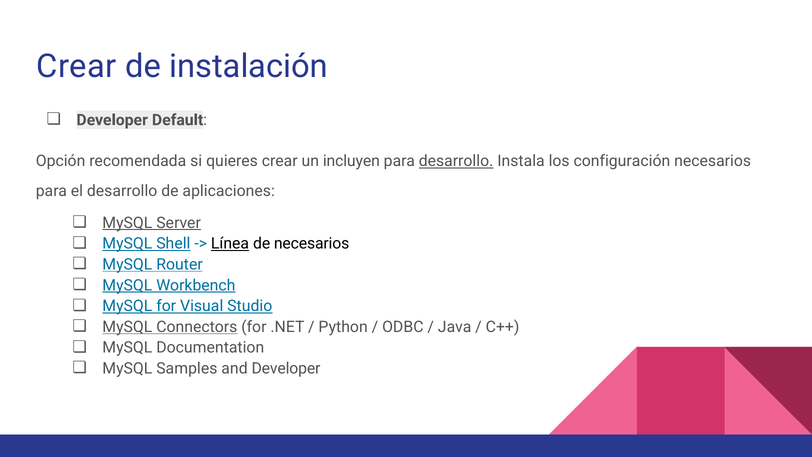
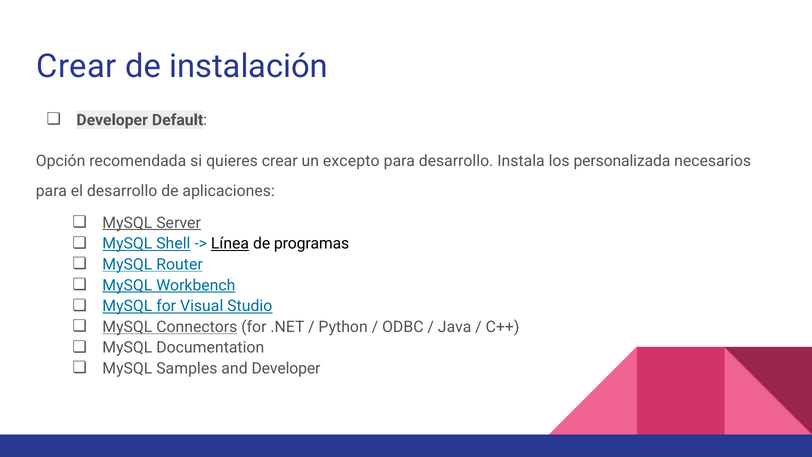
incluyen: incluyen -> excepto
desarrollo at (456, 161) underline: present -> none
configuración: configuración -> personalizada
de necesarios: necesarios -> programas
